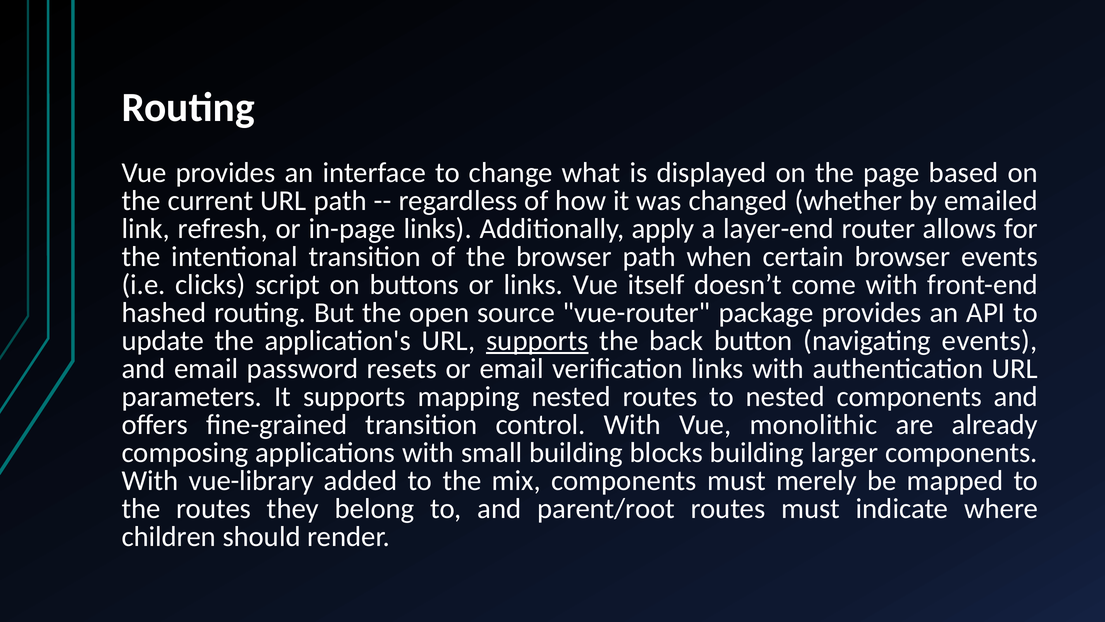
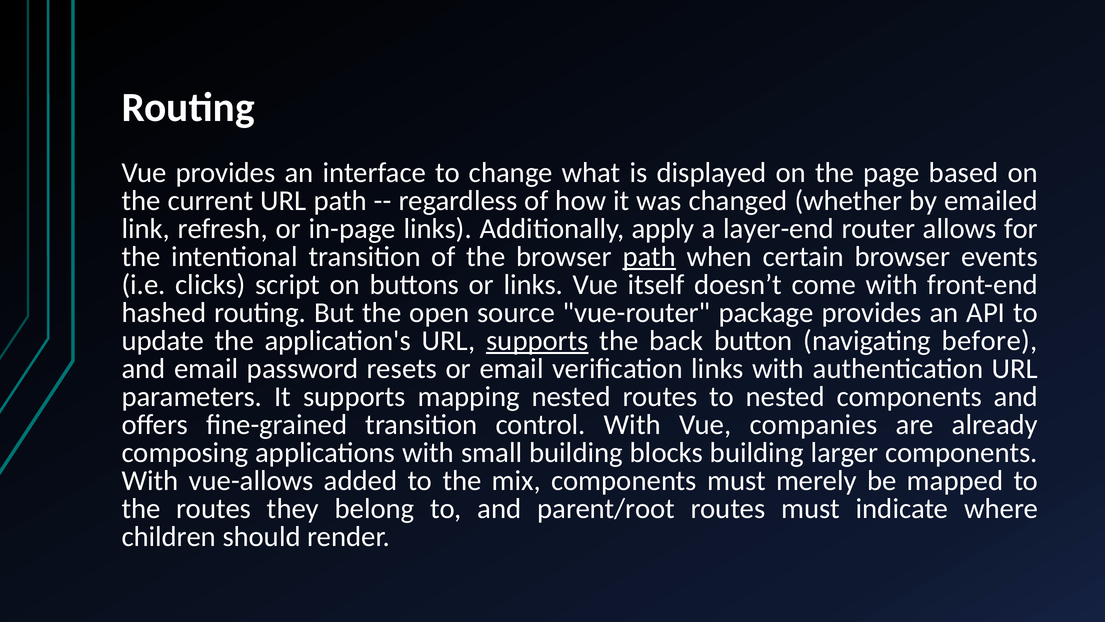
path at (649, 257) underline: none -> present
navigating events: events -> before
monolithic: monolithic -> companies
vue-library: vue-library -> vue-allows
